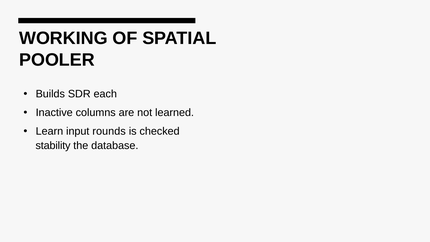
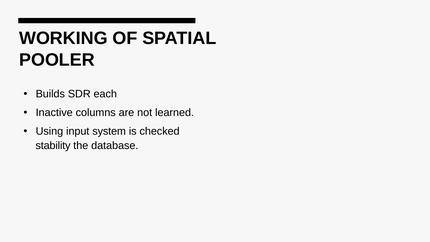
Learn: Learn -> Using
rounds: rounds -> system
